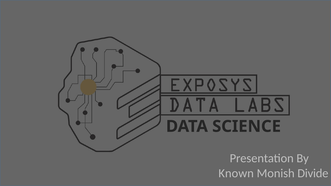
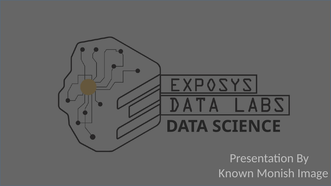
Divide: Divide -> Image
